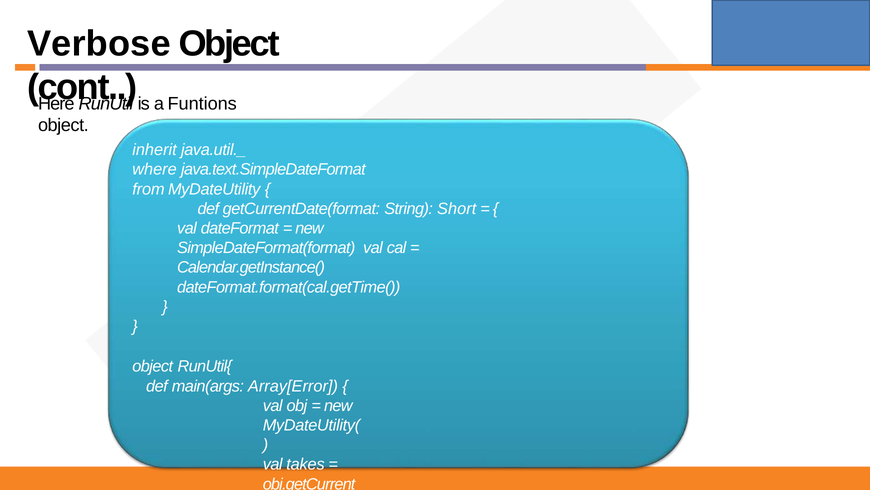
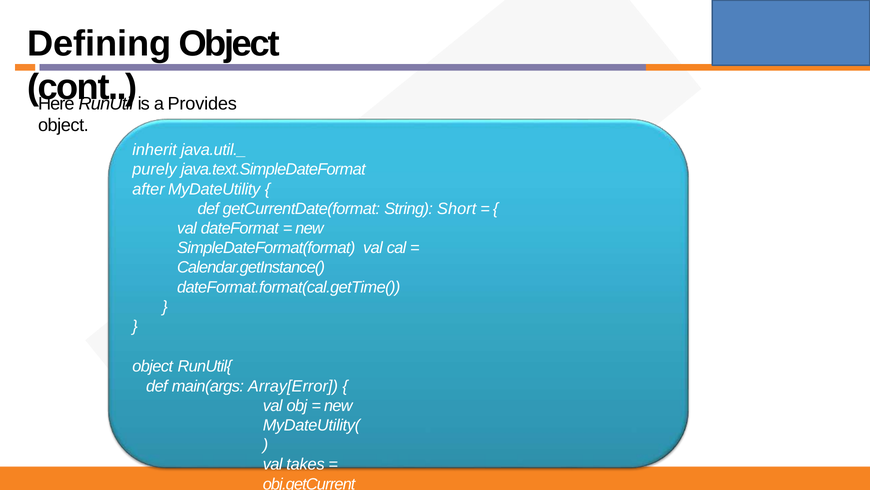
Verbose: Verbose -> Defining
Funtions: Funtions -> Provides
where: where -> purely
from: from -> after
